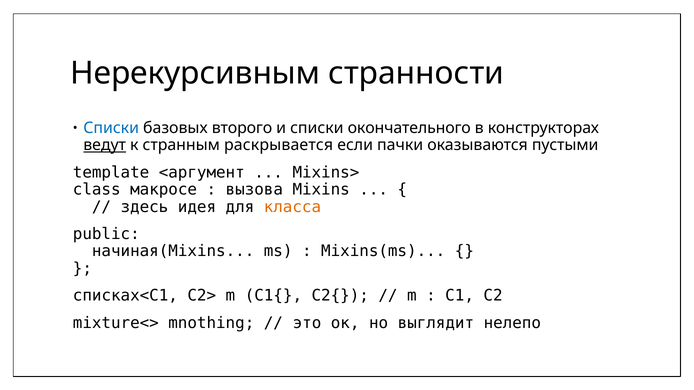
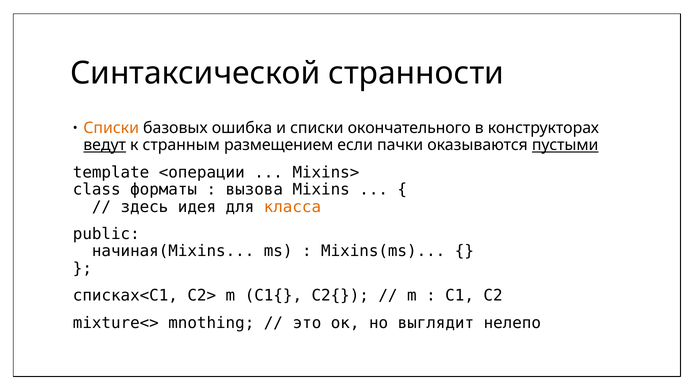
Нерекурсивным: Нерекурсивным -> Синтаксической
Списки at (111, 128) colour: blue -> orange
второго: второго -> ошибка
раскрывается: раскрывается -> размещением
пустыми underline: none -> present
<аргумент: <аргумент -> <операции
макросе: макросе -> форматы
